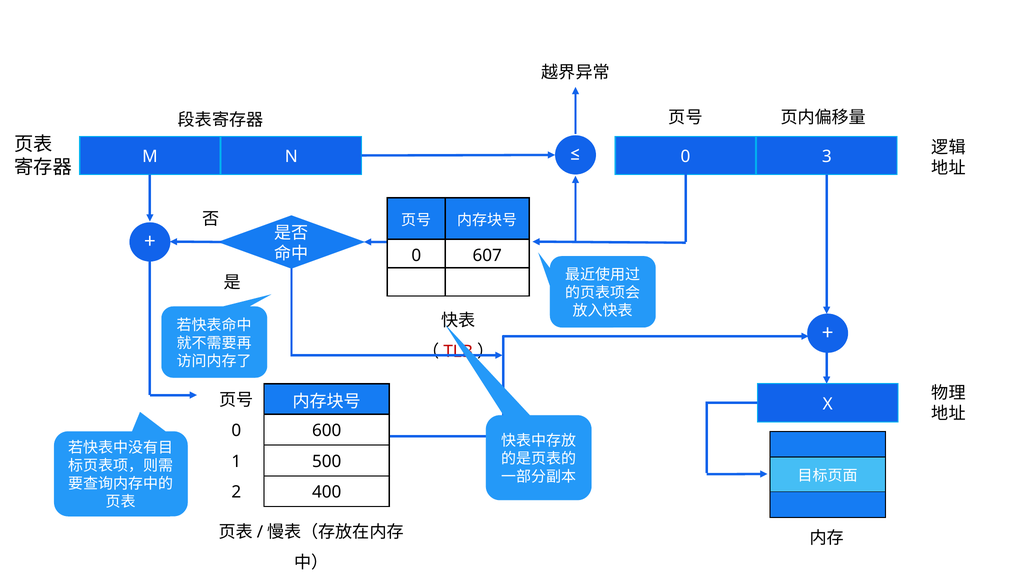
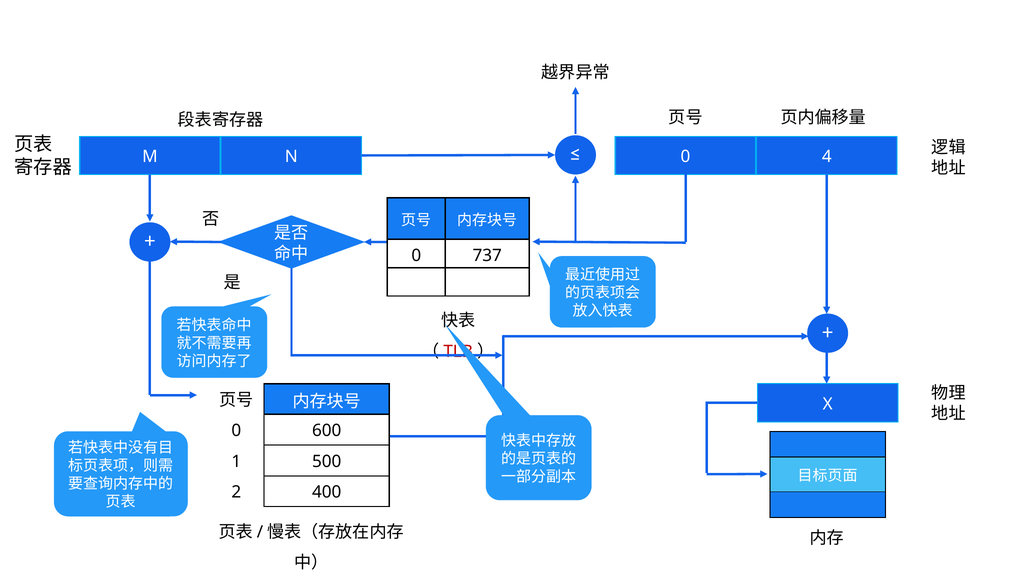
3: 3 -> 4
607: 607 -> 737
